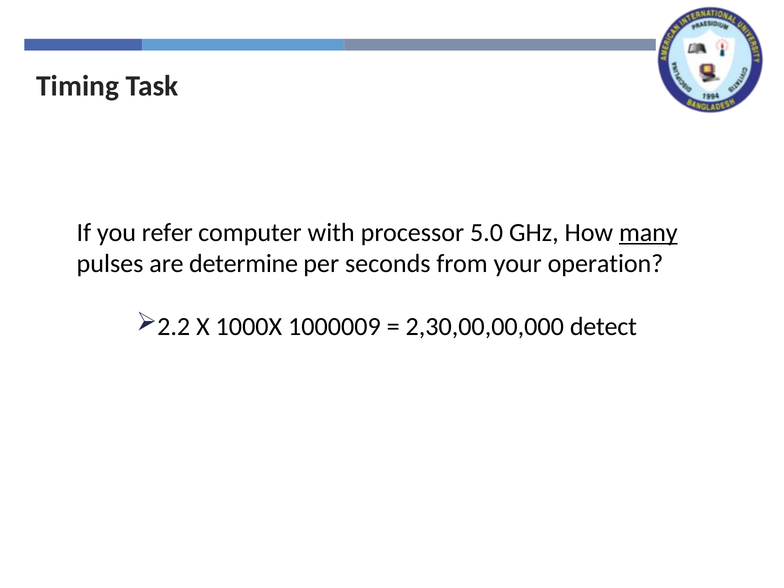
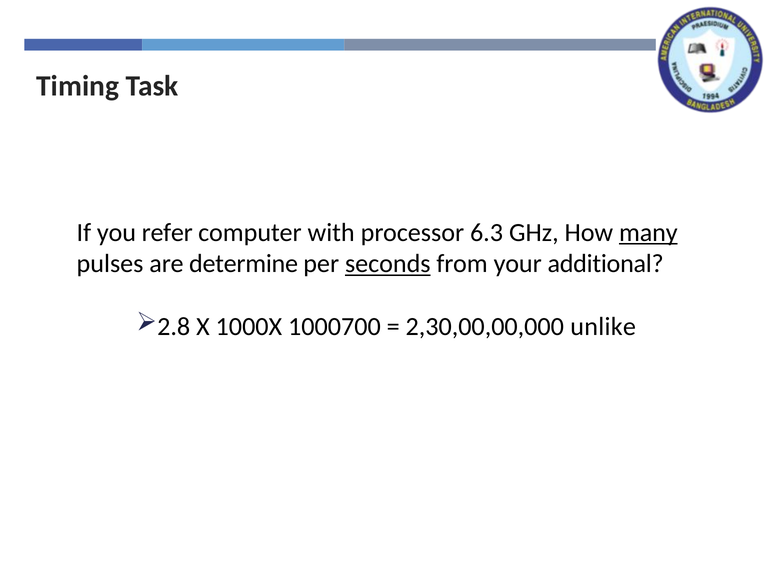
5.0: 5.0 -> 6.3
seconds underline: none -> present
operation: operation -> additional
2.2: 2.2 -> 2.8
1000009: 1000009 -> 1000700
detect: detect -> unlike
